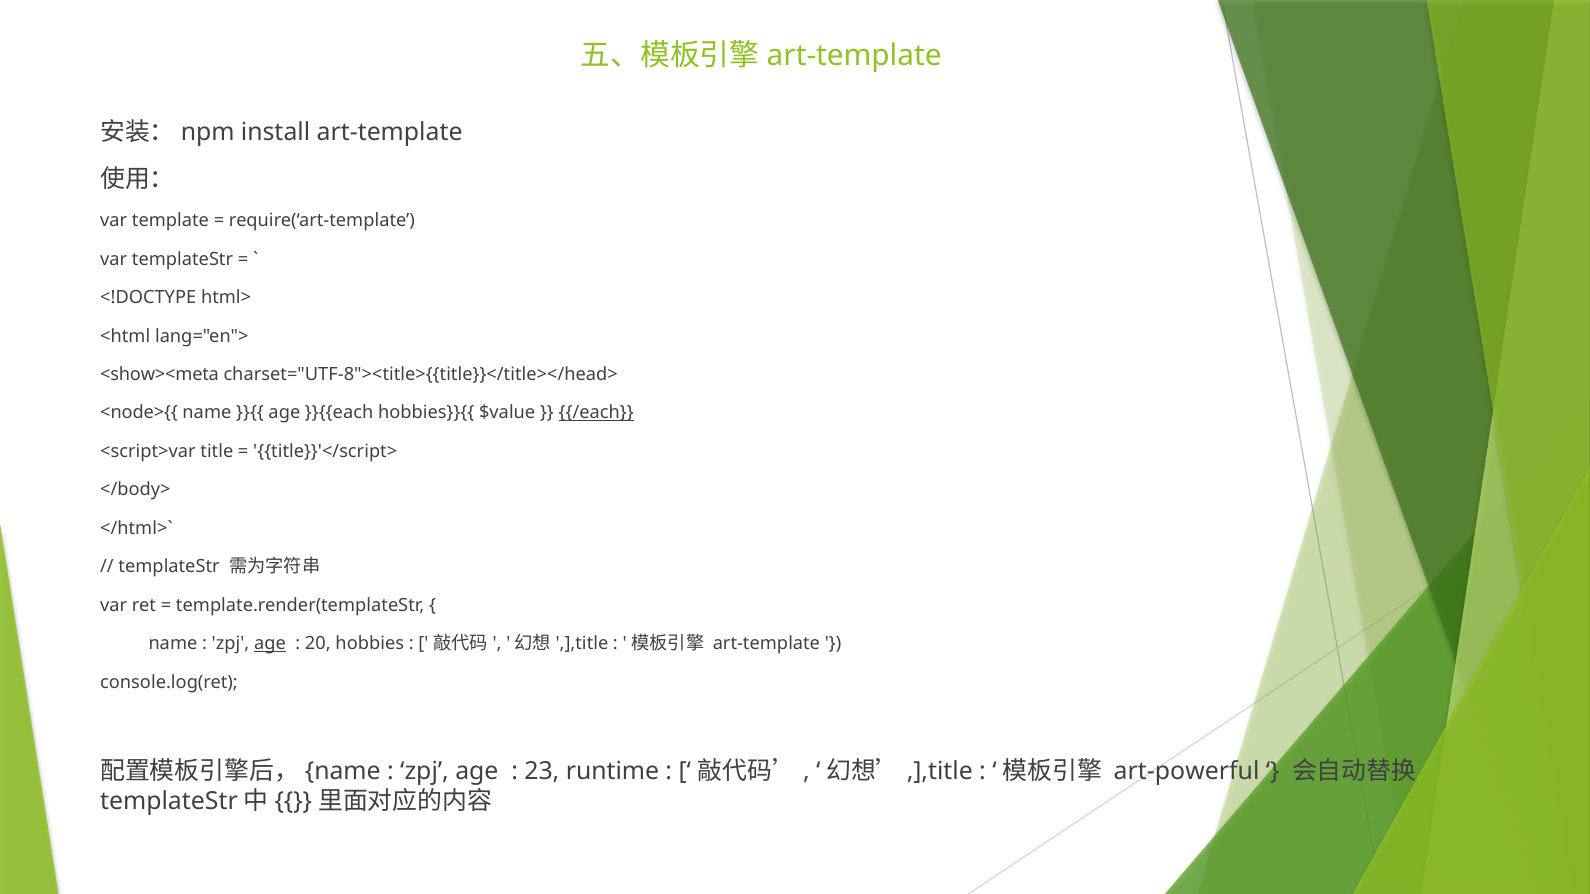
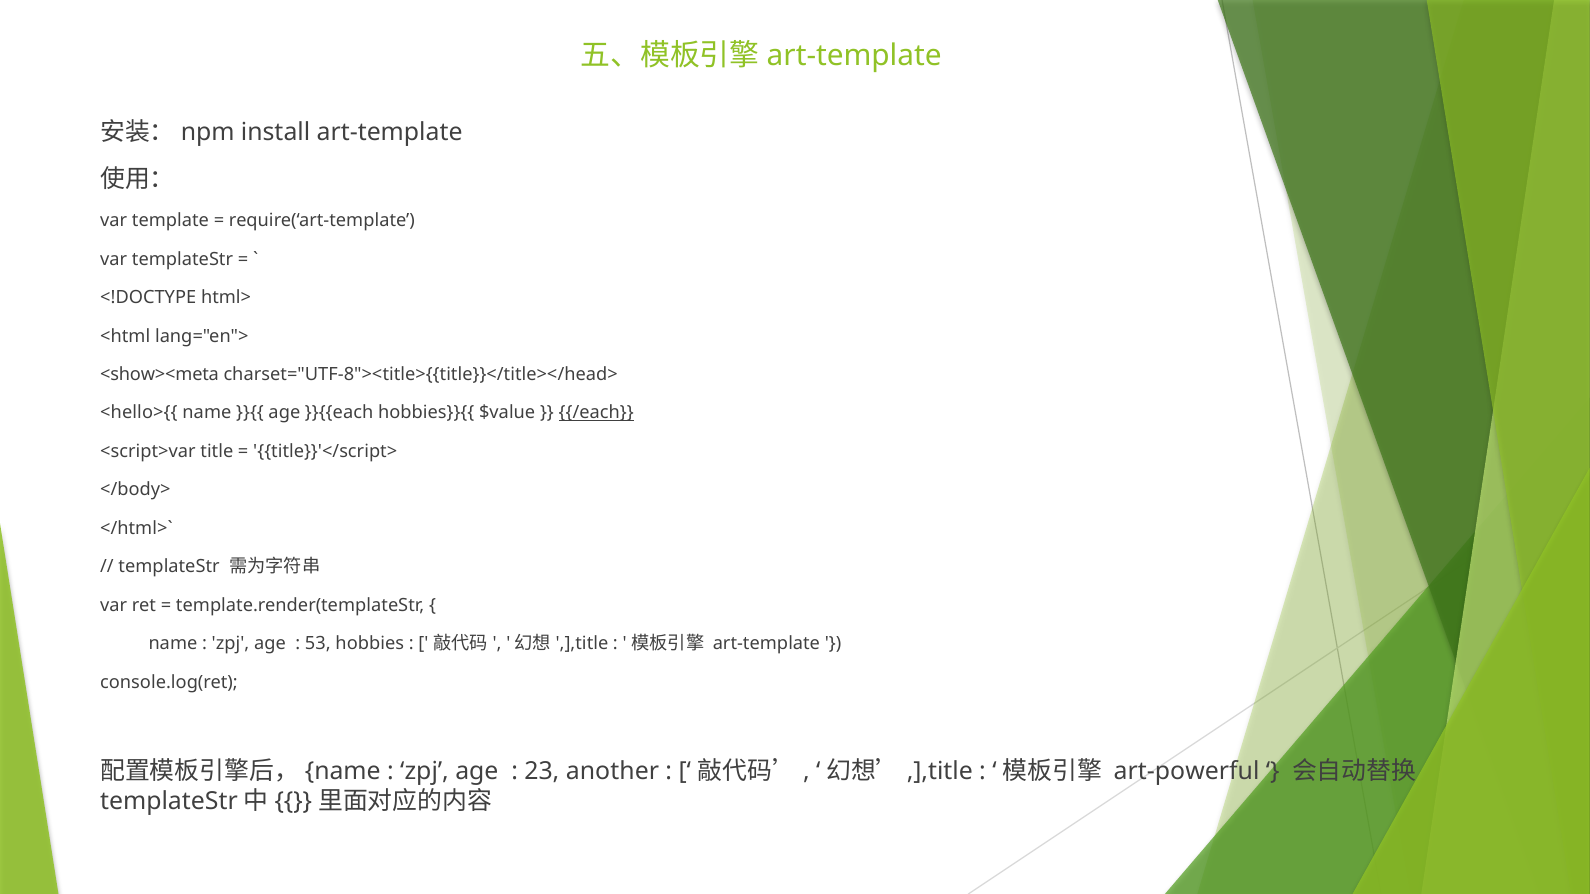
<node>{{: <node>{{ -> <hello>{{
age at (270, 644) underline: present -> none
20: 20 -> 53
runtime: runtime -> another
